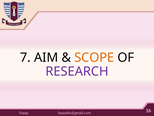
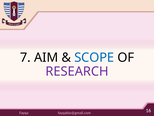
SCOPE colour: orange -> blue
